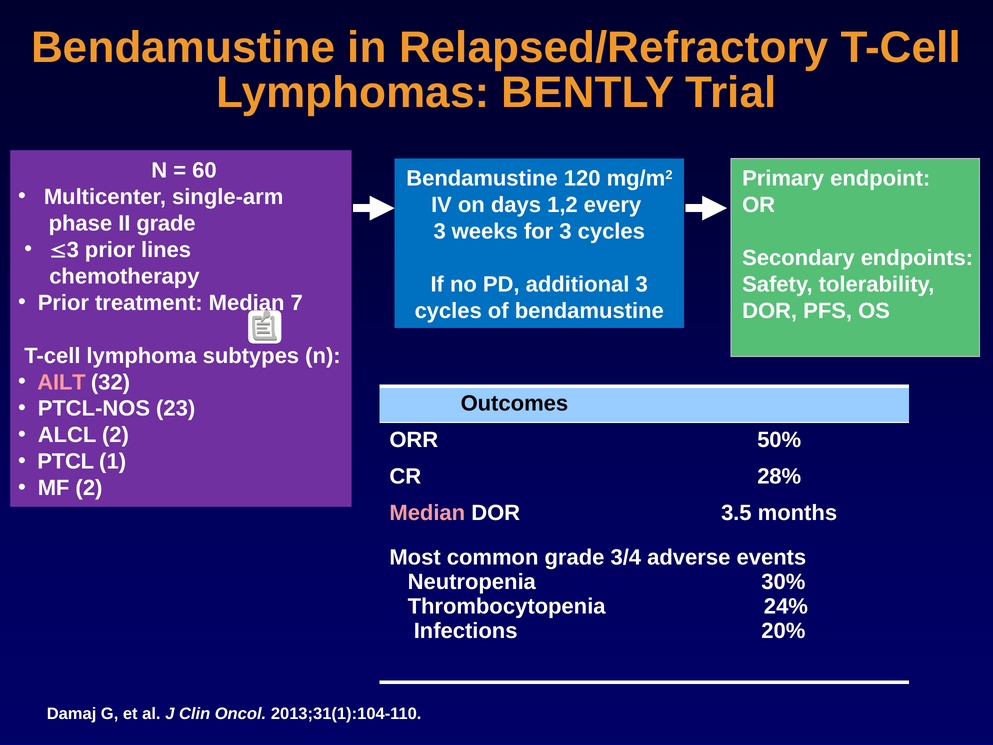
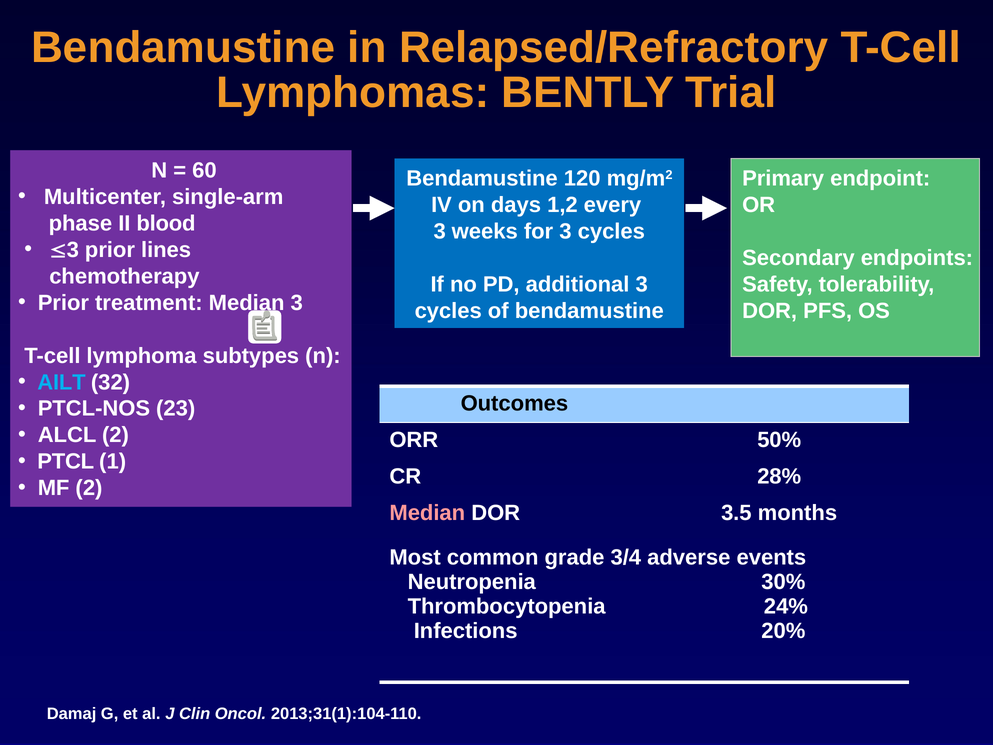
II grade: grade -> blood
Median 7: 7 -> 3
AILT colour: pink -> light blue
